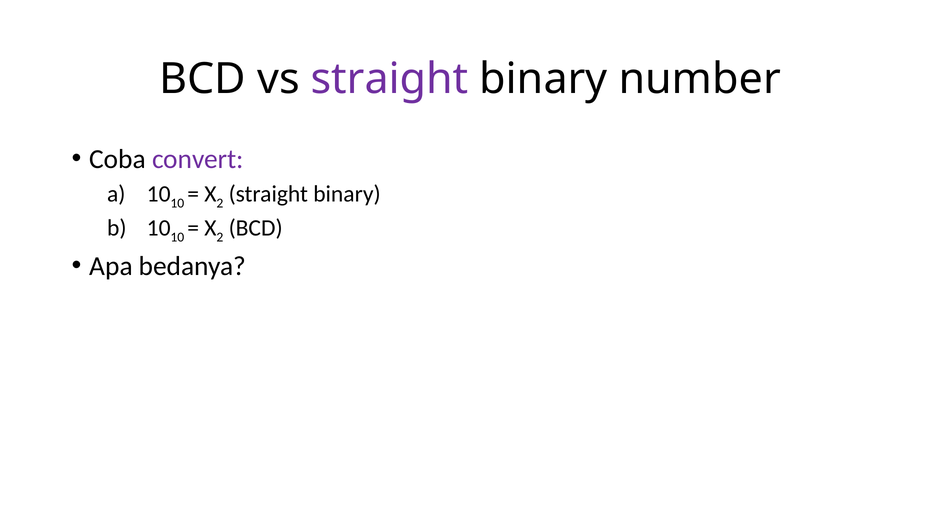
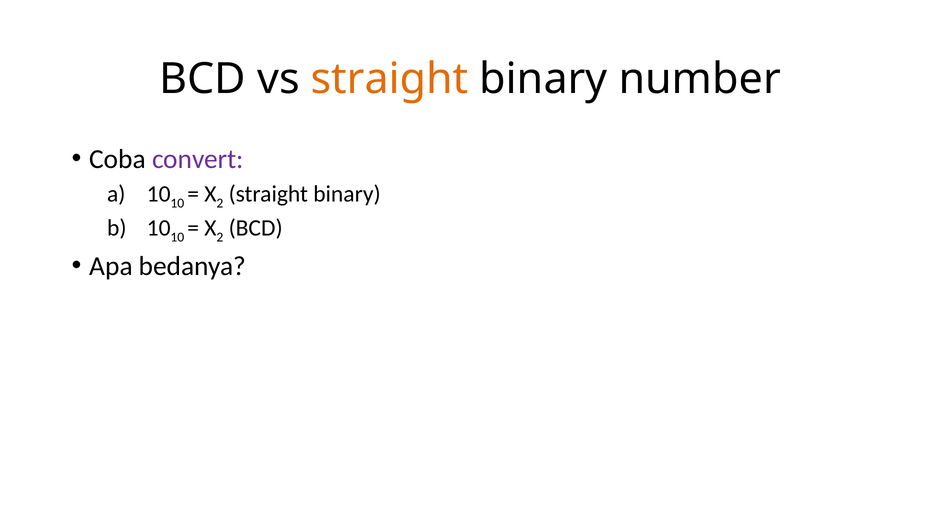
straight at (390, 79) colour: purple -> orange
